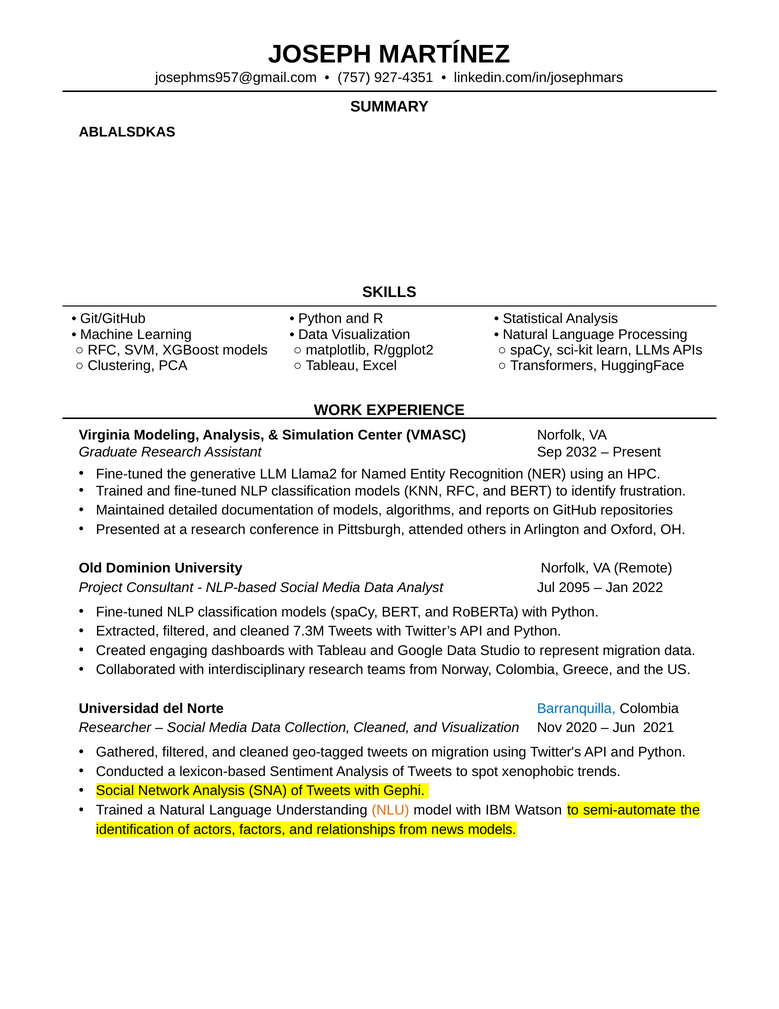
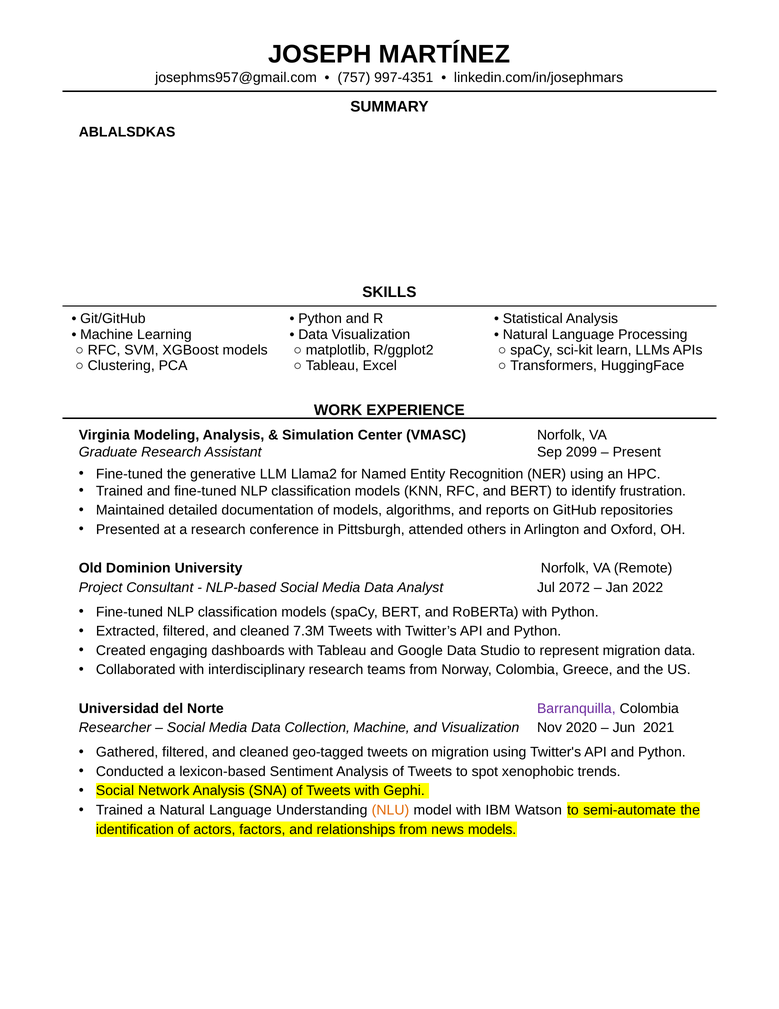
927-4351: 927-4351 -> 997-4351
2032: 2032 -> 2099
2095: 2095 -> 2072
Barranquilla colour: blue -> purple
Collection Cleaned: Cleaned -> Machine
